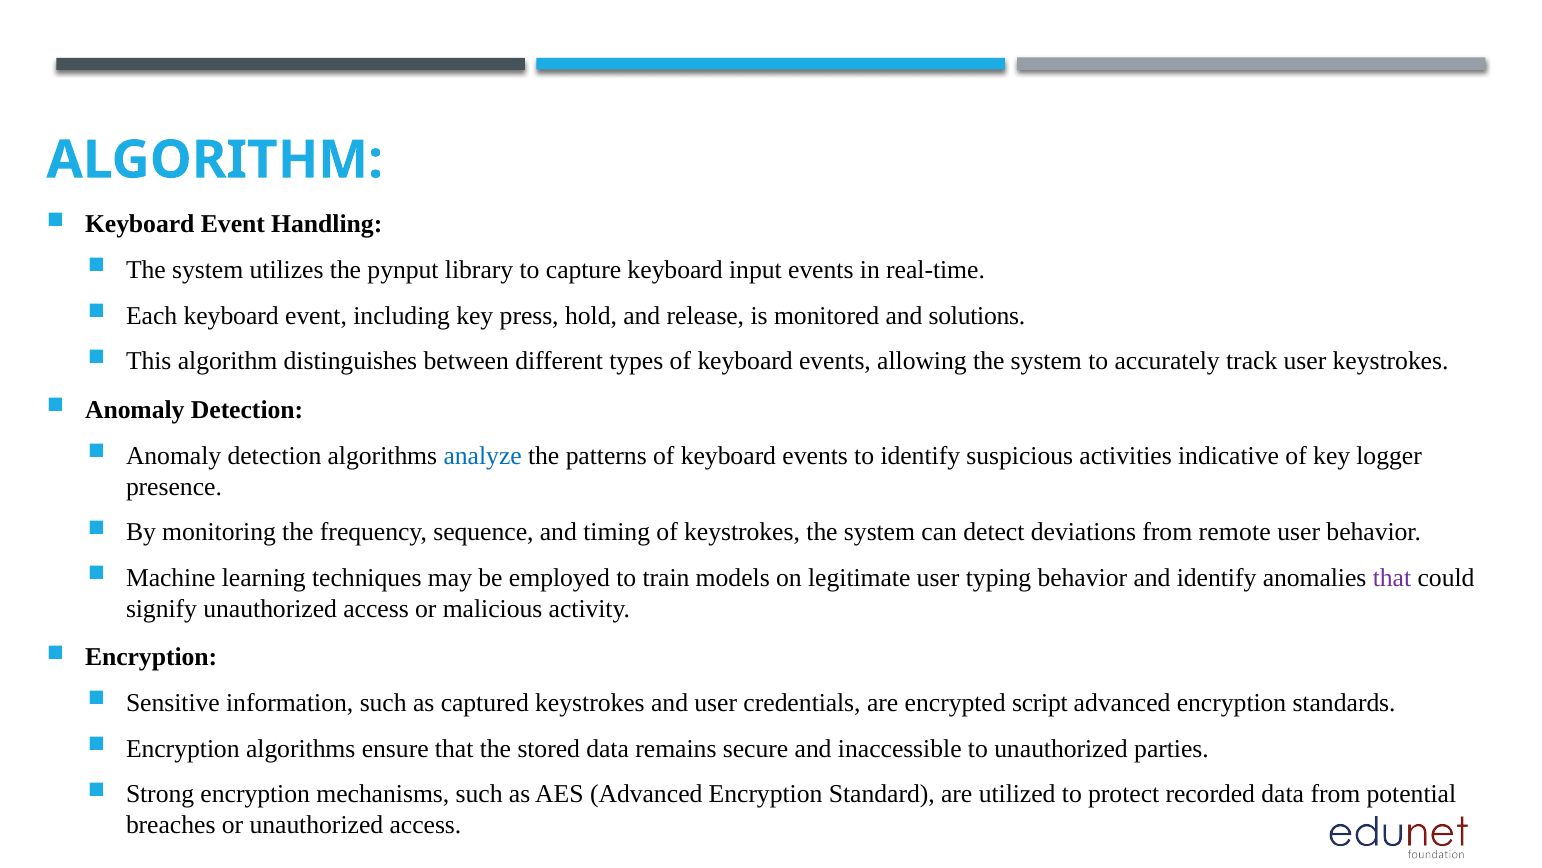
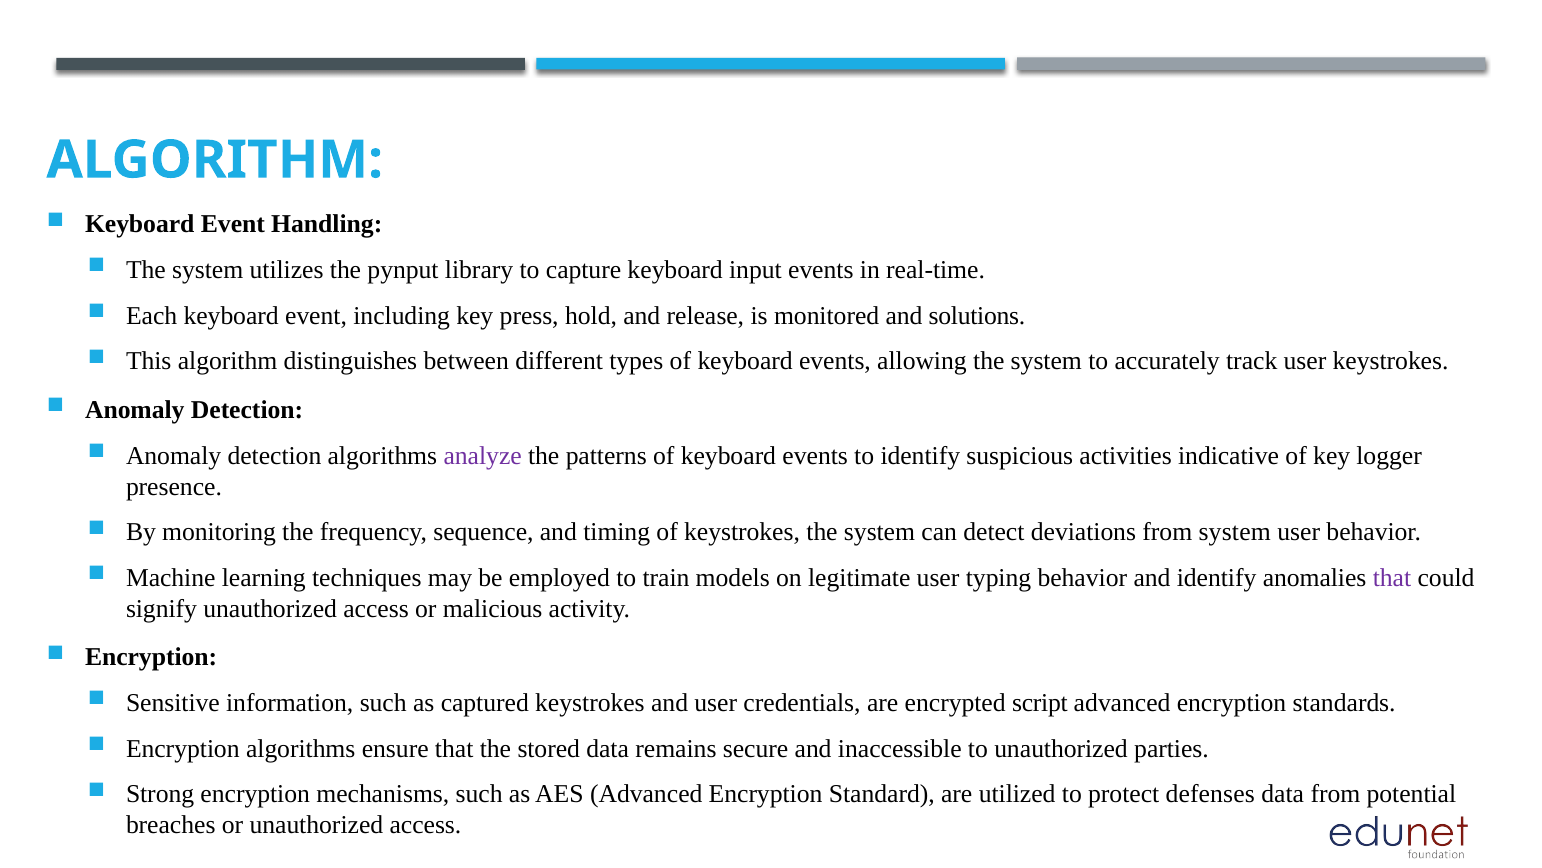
analyze colour: blue -> purple
from remote: remote -> system
recorded: recorded -> defenses
